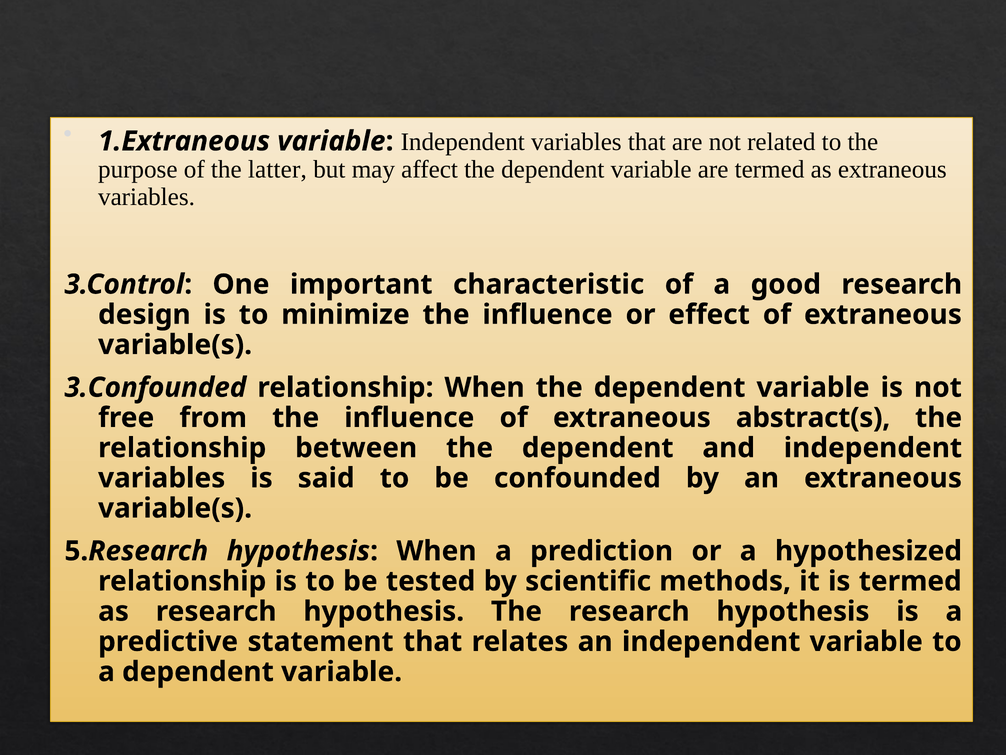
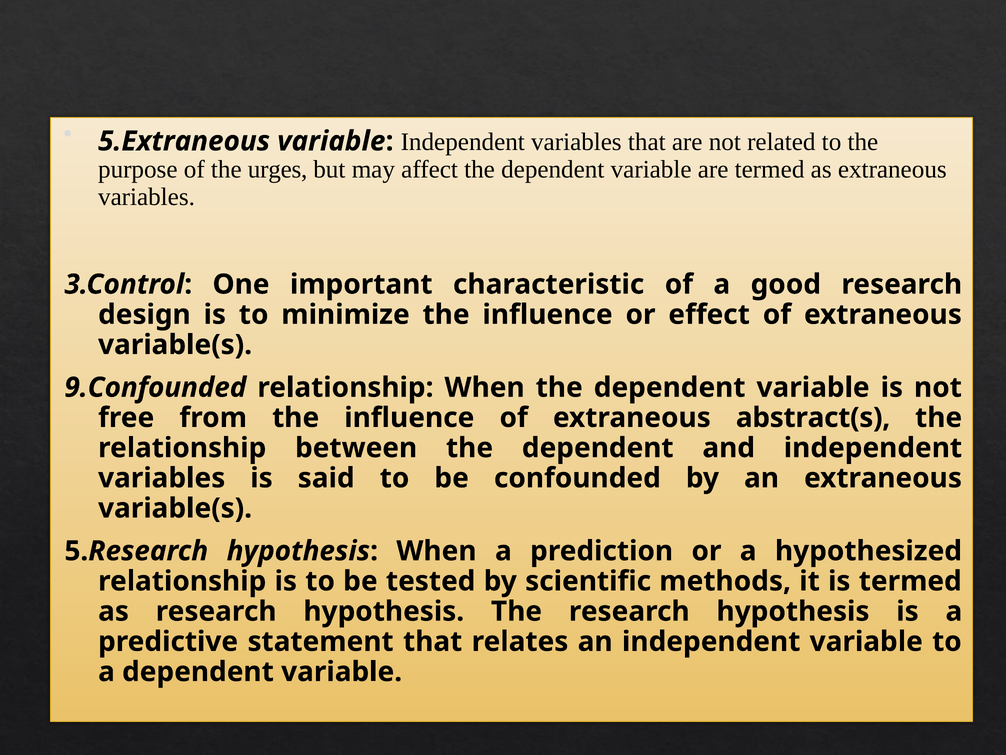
1.Extraneous: 1.Extraneous -> 5.Extraneous
latter: latter -> urges
3.Confounded: 3.Confounded -> 9.Confounded
